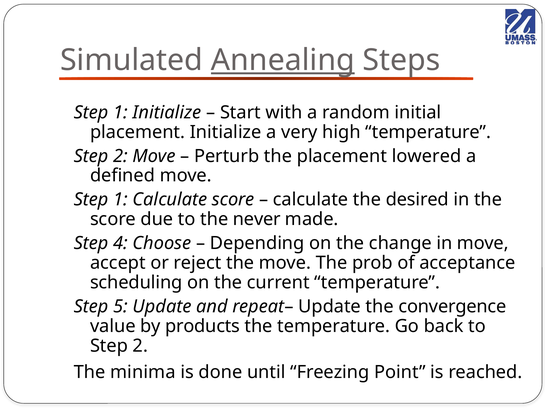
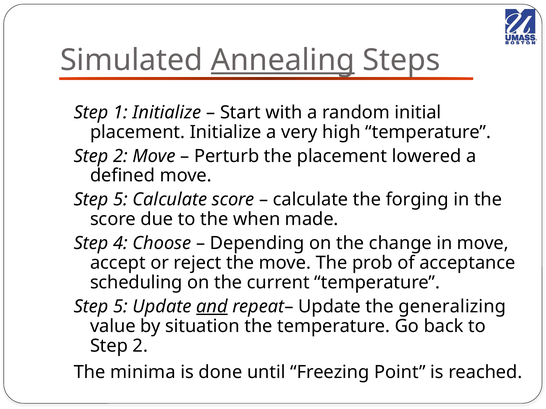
1 at (121, 200): 1 -> 5
desired: desired -> forging
never: never -> when
and underline: none -> present
convergence: convergence -> generalizing
products: products -> situation
